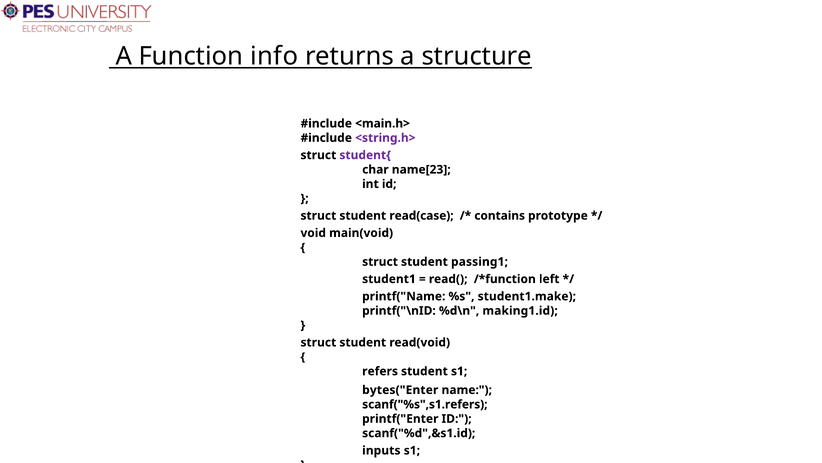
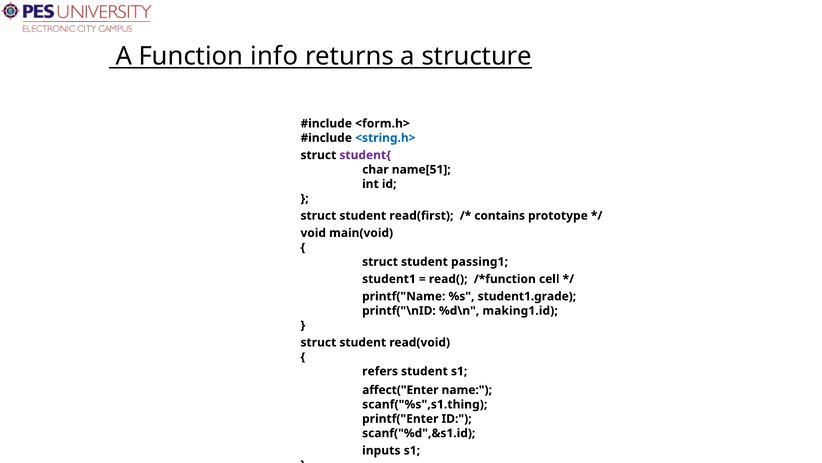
<main.h>: <main.h> -> <form.h>
<string.h> colour: purple -> blue
name[23: name[23 -> name[51
read(case: read(case -> read(first
left: left -> cell
student1.make: student1.make -> student1.grade
bytes("Enter: bytes("Enter -> affect("Enter
scanf("%s",s1.refers: scanf("%s",s1.refers -> scanf("%s",s1.thing
